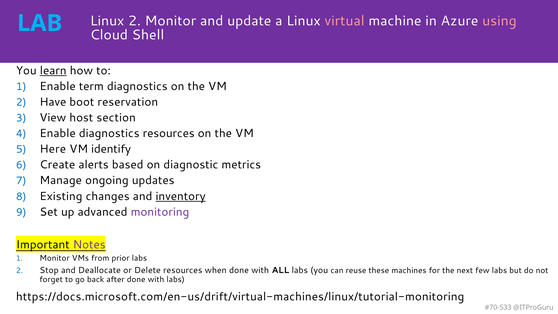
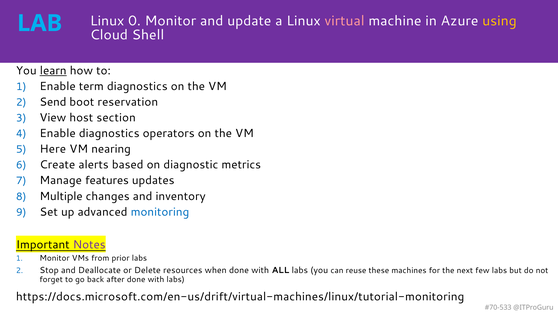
Linux 2: 2 -> 0
using colour: pink -> yellow
Have: Have -> Send
diagnostics resources: resources -> operators
identify: identify -> nearing
ongoing: ongoing -> features
Existing: Existing -> Multiple
inventory underline: present -> none
monitoring colour: purple -> blue
